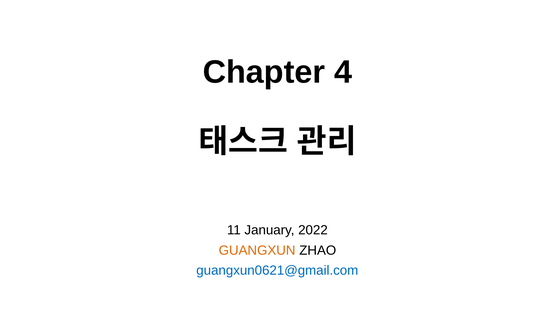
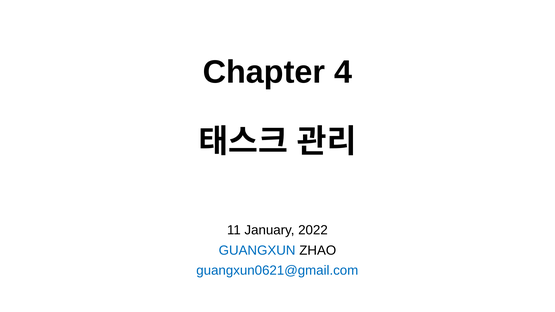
GUANGXUN colour: orange -> blue
